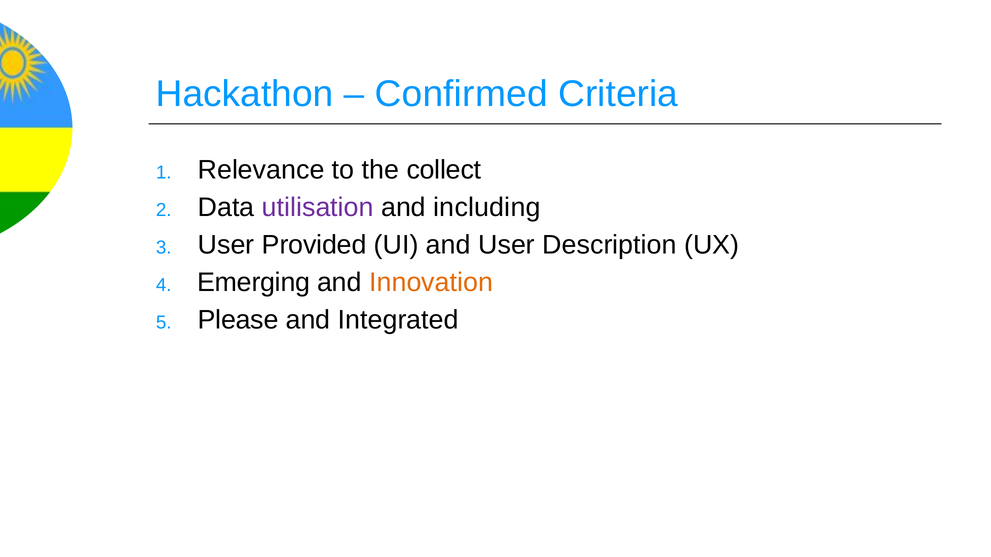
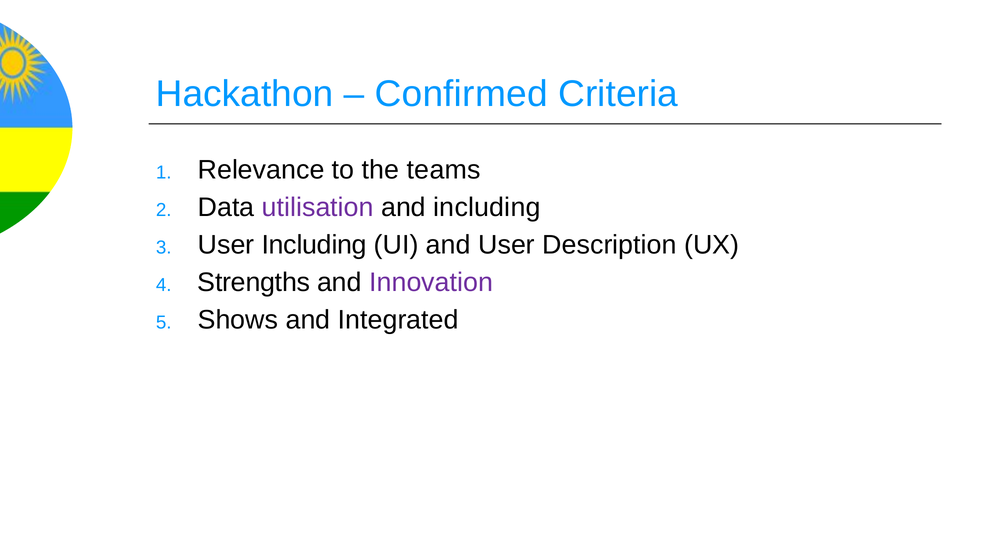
collect: collect -> teams
User Provided: Provided -> Including
Emerging: Emerging -> Strengths
Innovation colour: orange -> purple
Please: Please -> Shows
